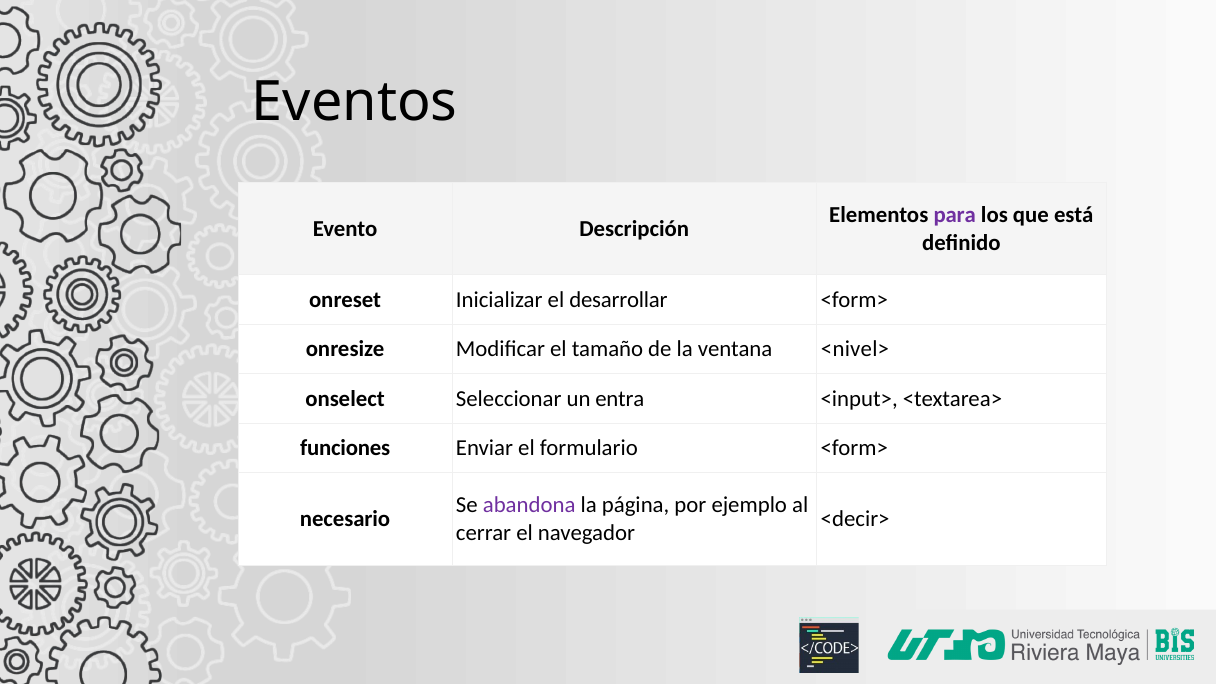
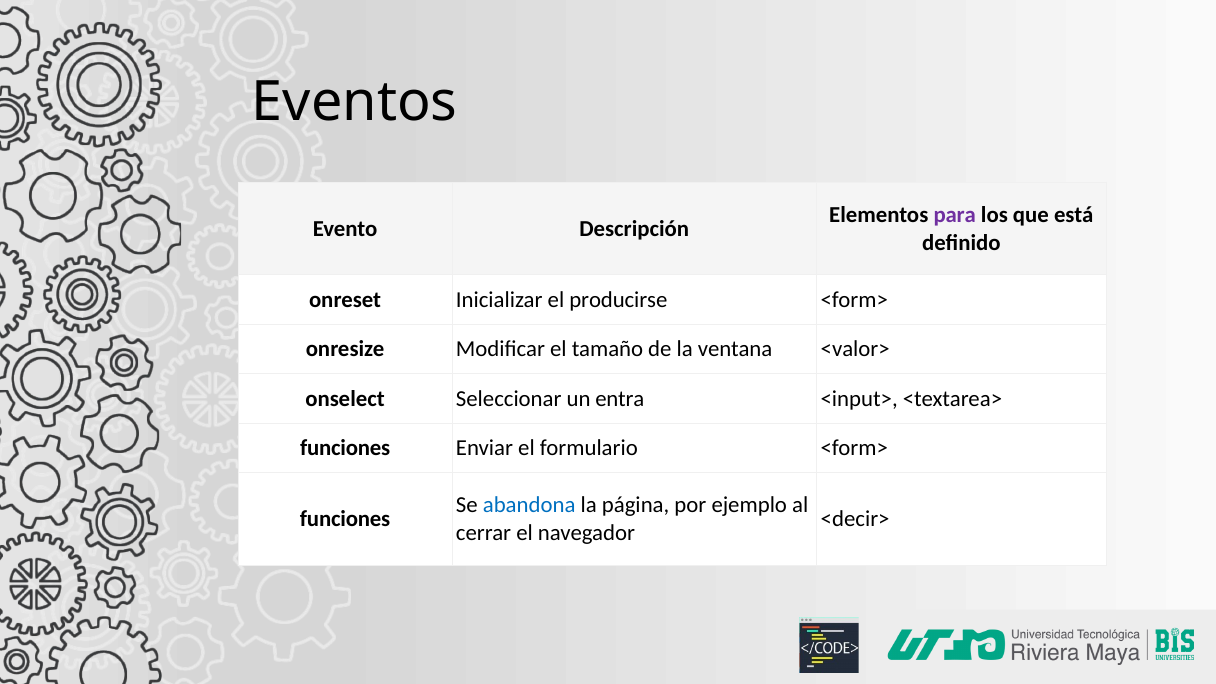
desarrollar: desarrollar -> producirse
<nivel>: <nivel> -> <valor>
abandona colour: purple -> blue
necesario at (345, 519): necesario -> funciones
